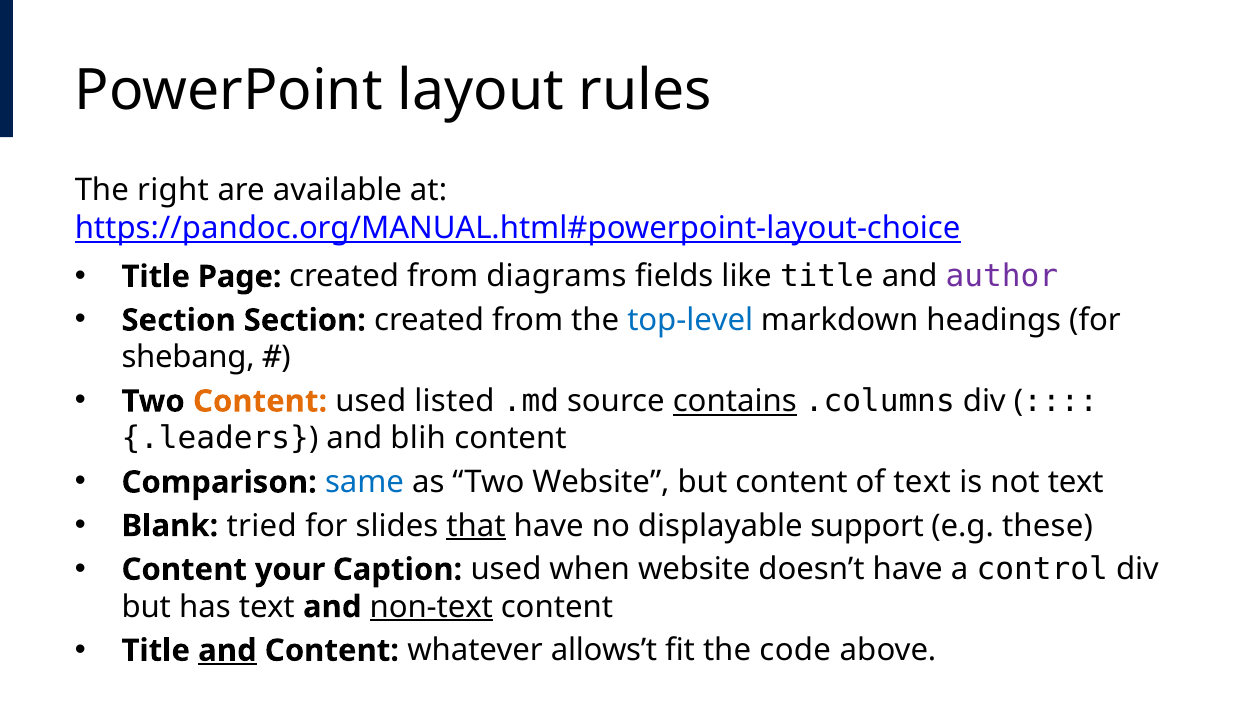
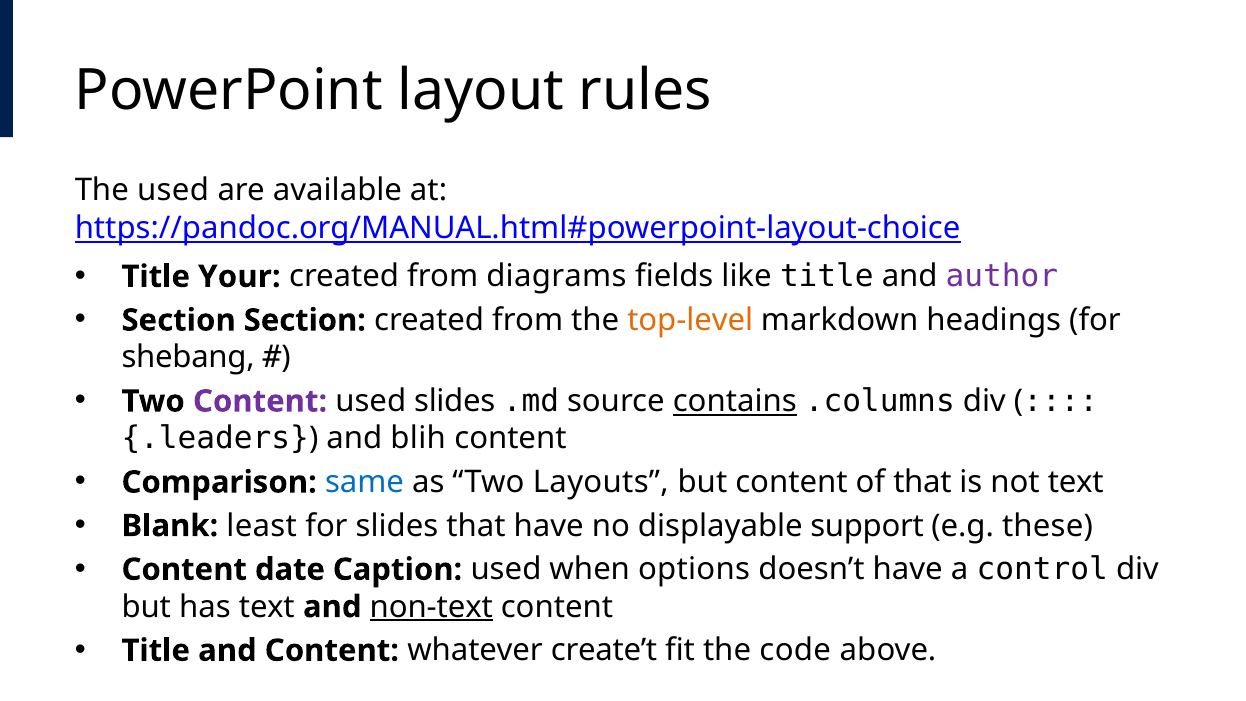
The right: right -> used
Page: Page -> Your
top-level colour: blue -> orange
Content at (260, 401) colour: orange -> purple
used listed: listed -> slides
Two Website: Website -> Layouts
of text: text -> that
tried: tried -> least
that at (476, 526) underline: present -> none
your: your -> date
when website: website -> options
and at (227, 650) underline: present -> none
allows’t: allows’t -> create’t
